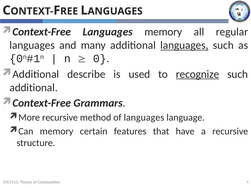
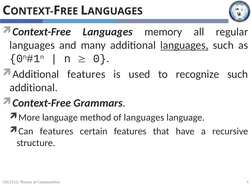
Additional describe: describe -> features
recognize underline: present -> none
More recursive: recursive -> language
Can memory: memory -> features
